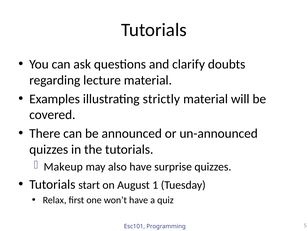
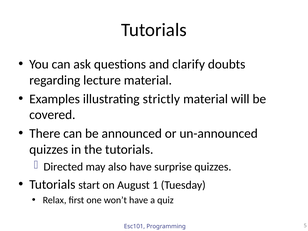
Makeup: Makeup -> Directed
